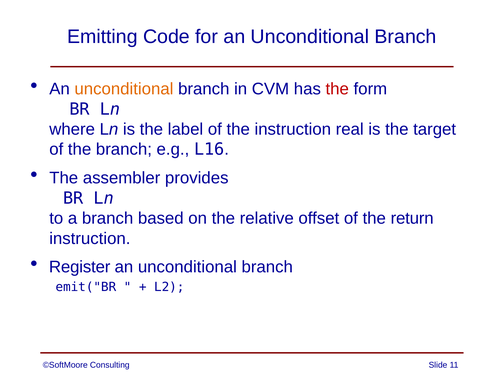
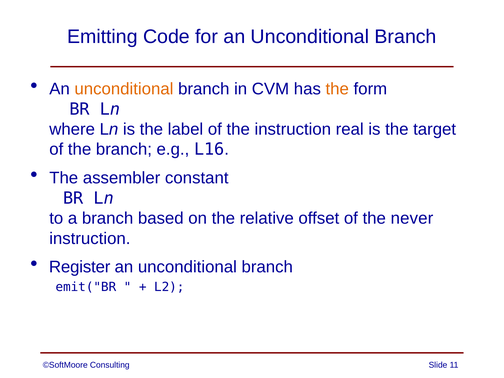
the at (337, 89) colour: red -> orange
provides: provides -> constant
return: return -> never
